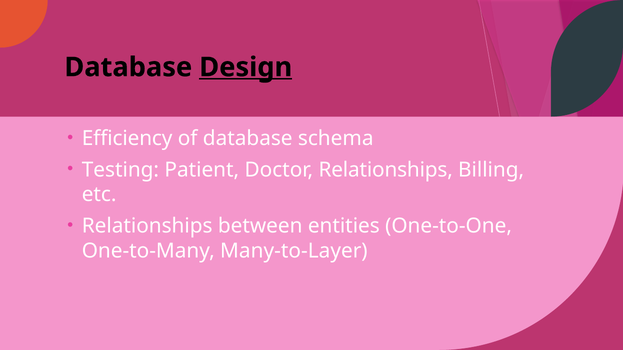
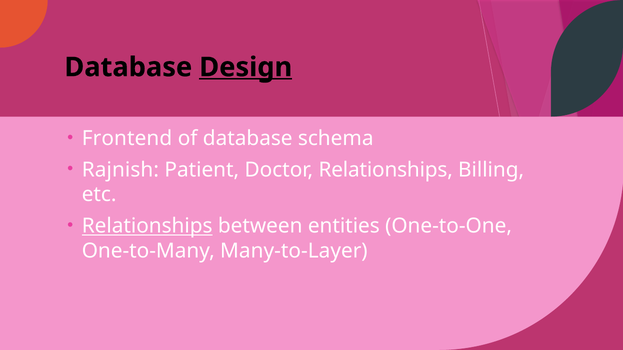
Efficiency: Efficiency -> Frontend
Testing: Testing -> Rajnish
Relationships at (147, 226) underline: none -> present
